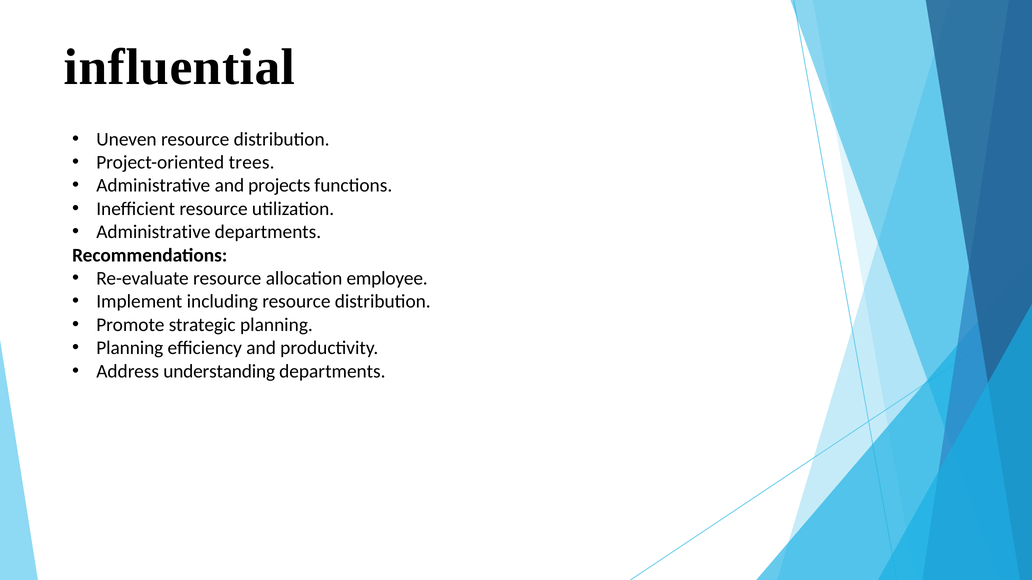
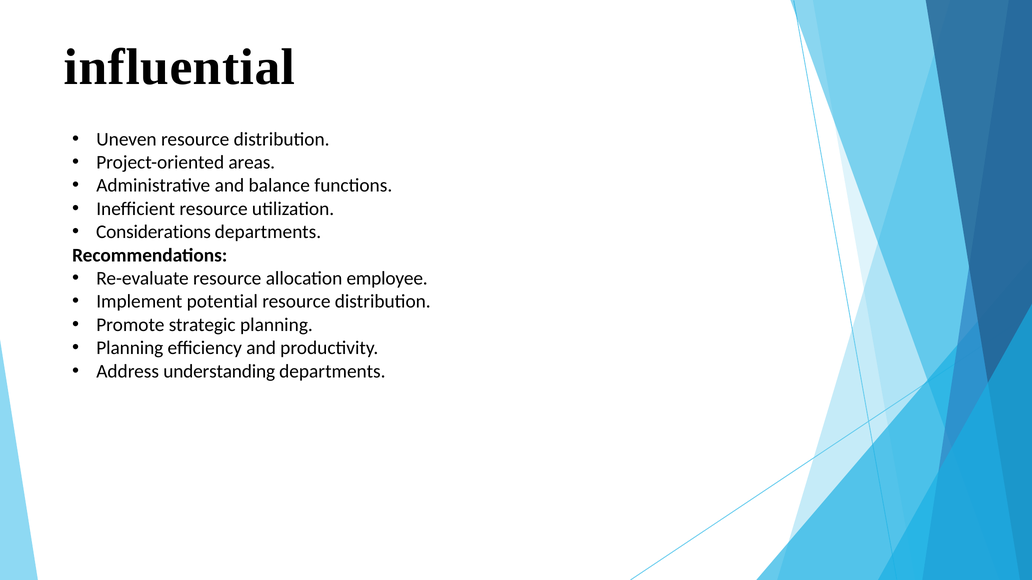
trees: trees -> areas
projects: projects -> balance
Administrative at (153, 232): Administrative -> Considerations
including: including -> potential
